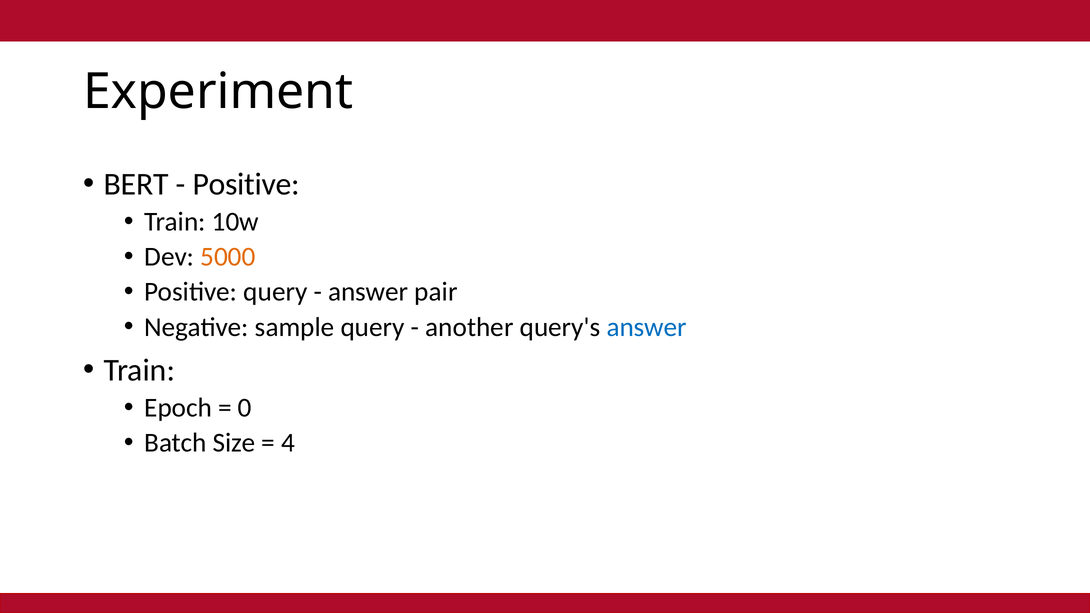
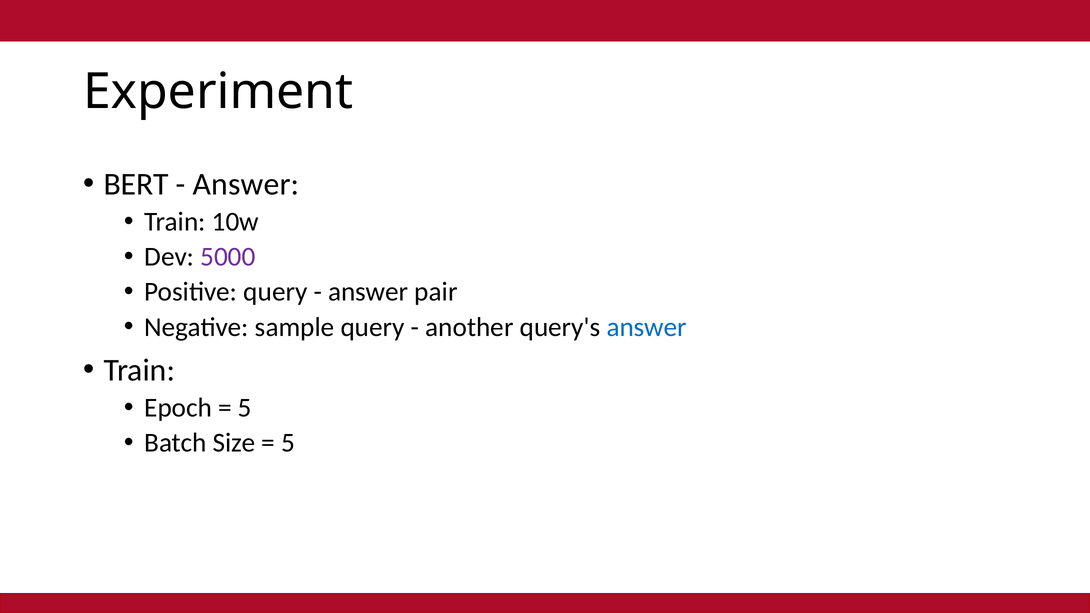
Positive at (246, 184): Positive -> Answer
5000 colour: orange -> purple
0 at (245, 408): 0 -> 5
4 at (288, 443): 4 -> 5
